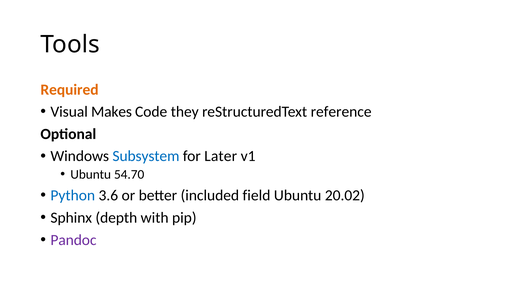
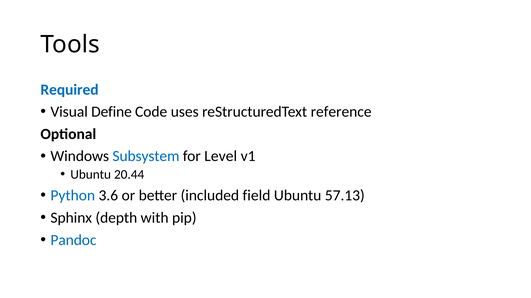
Required colour: orange -> blue
Makes: Makes -> Define
they: they -> uses
Later: Later -> Level
54.70: 54.70 -> 20.44
20.02: 20.02 -> 57.13
Pandoc colour: purple -> blue
